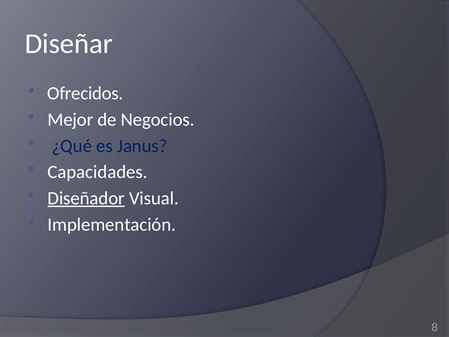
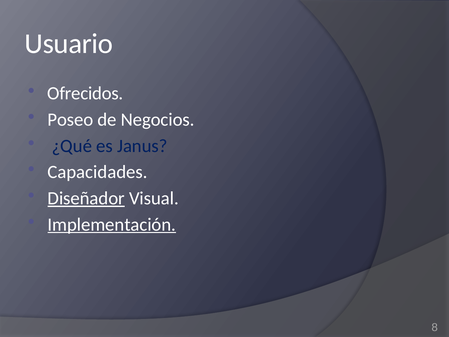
Diseñar: Diseñar -> Usuario
Mejor: Mejor -> Poseo
Implementación underline: none -> present
